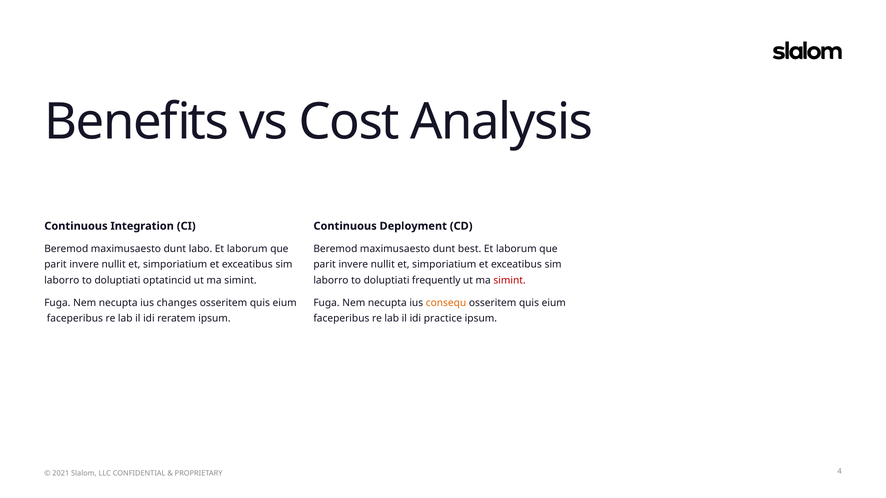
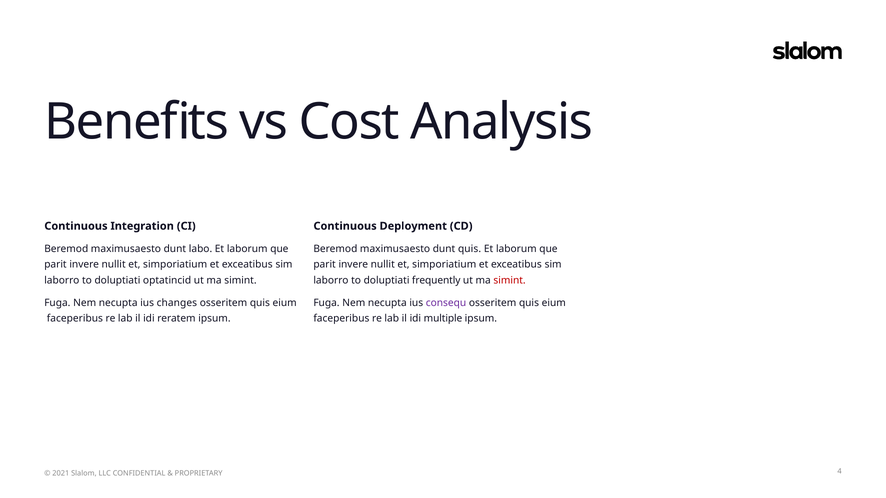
dunt best: best -> quis
consequ colour: orange -> purple
practice: practice -> multiple
